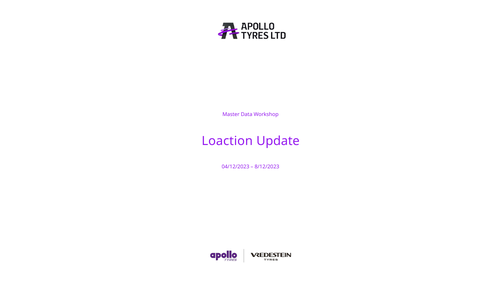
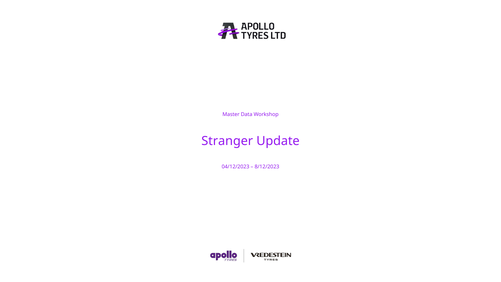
Loaction: Loaction -> Stranger
